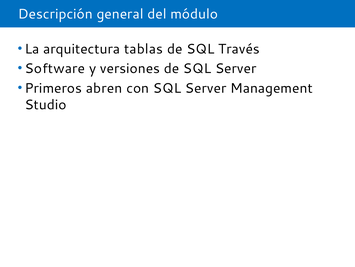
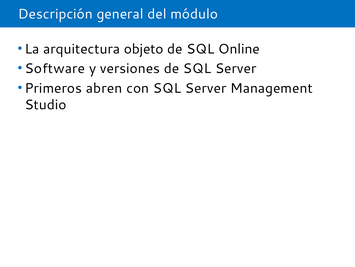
tablas: tablas -> objeto
Través: Través -> Online
